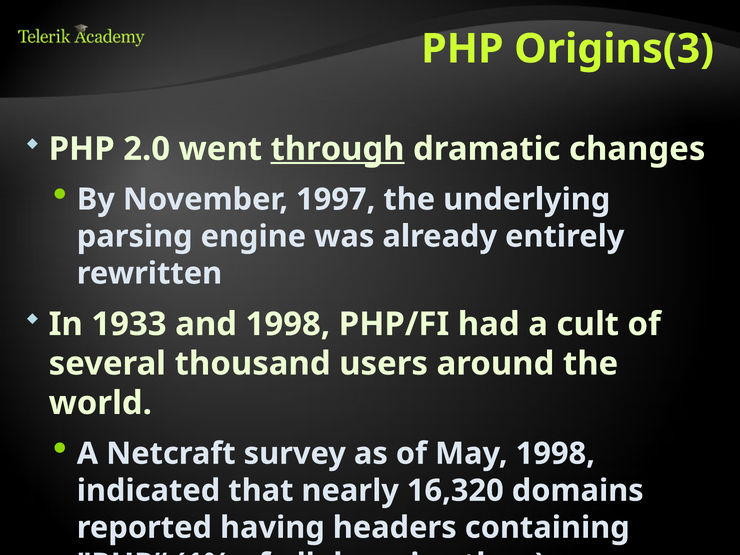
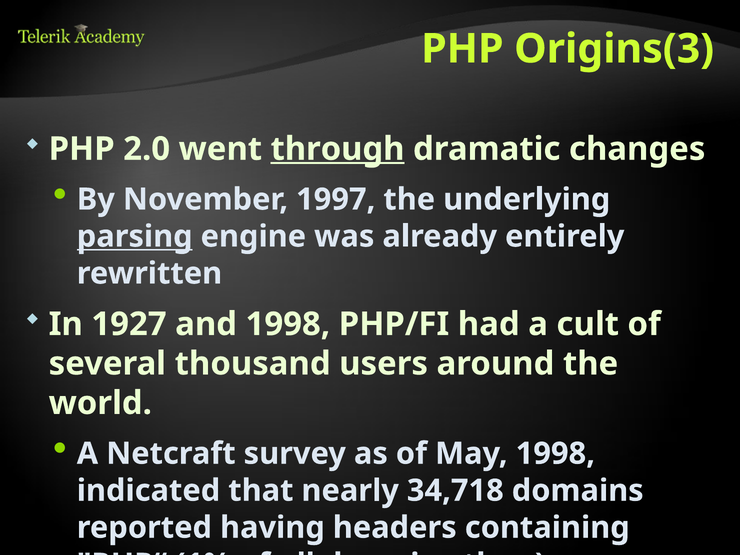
parsing underline: none -> present
1933: 1933 -> 1927
16,320: 16,320 -> 34,718
